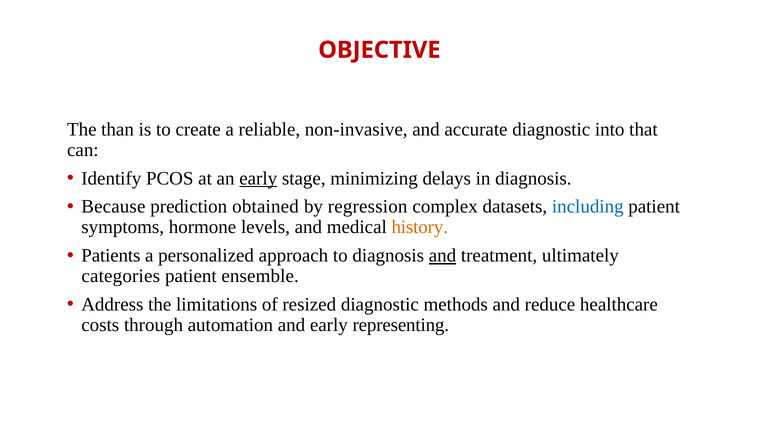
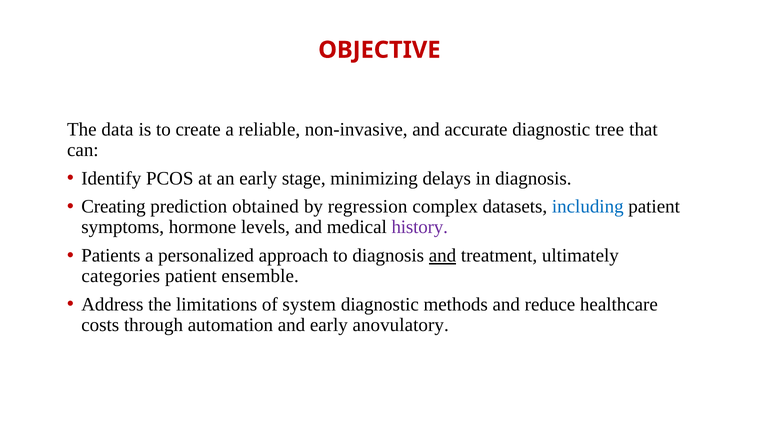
than: than -> data
into: into -> tree
early at (258, 178) underline: present -> none
Because: Because -> Creating
history colour: orange -> purple
resized: resized -> system
representing: representing -> anovulatory
